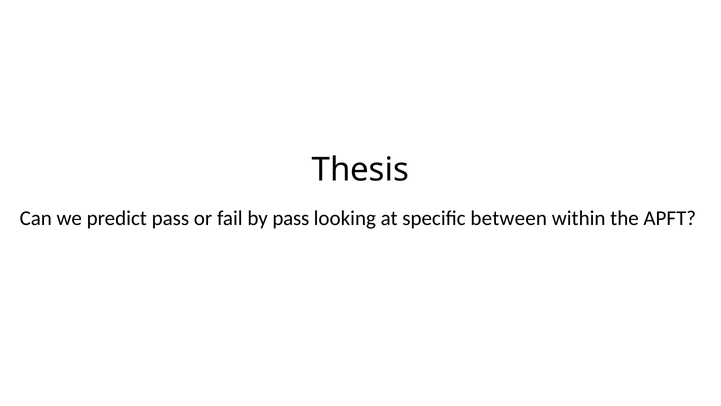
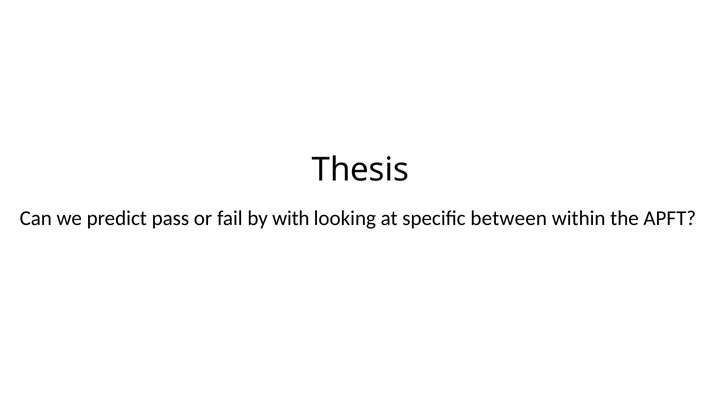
by pass: pass -> with
